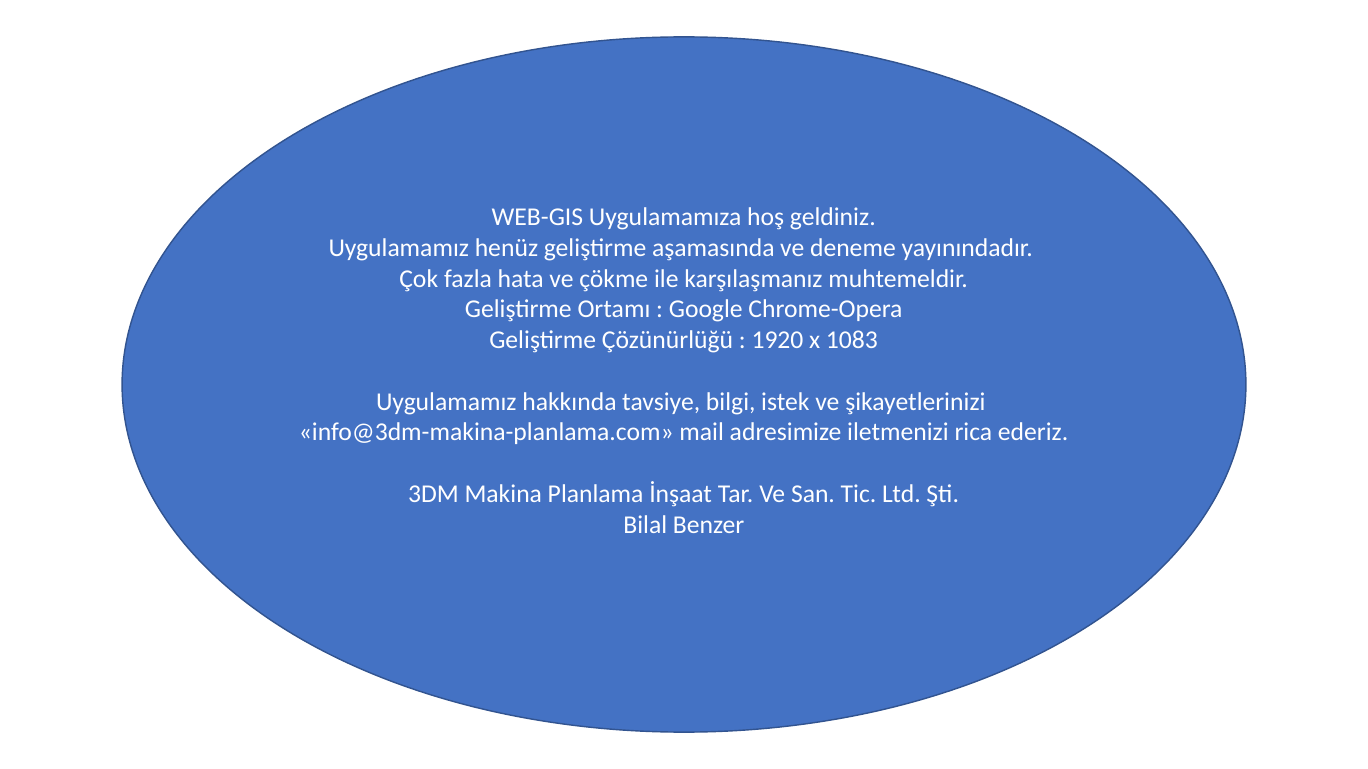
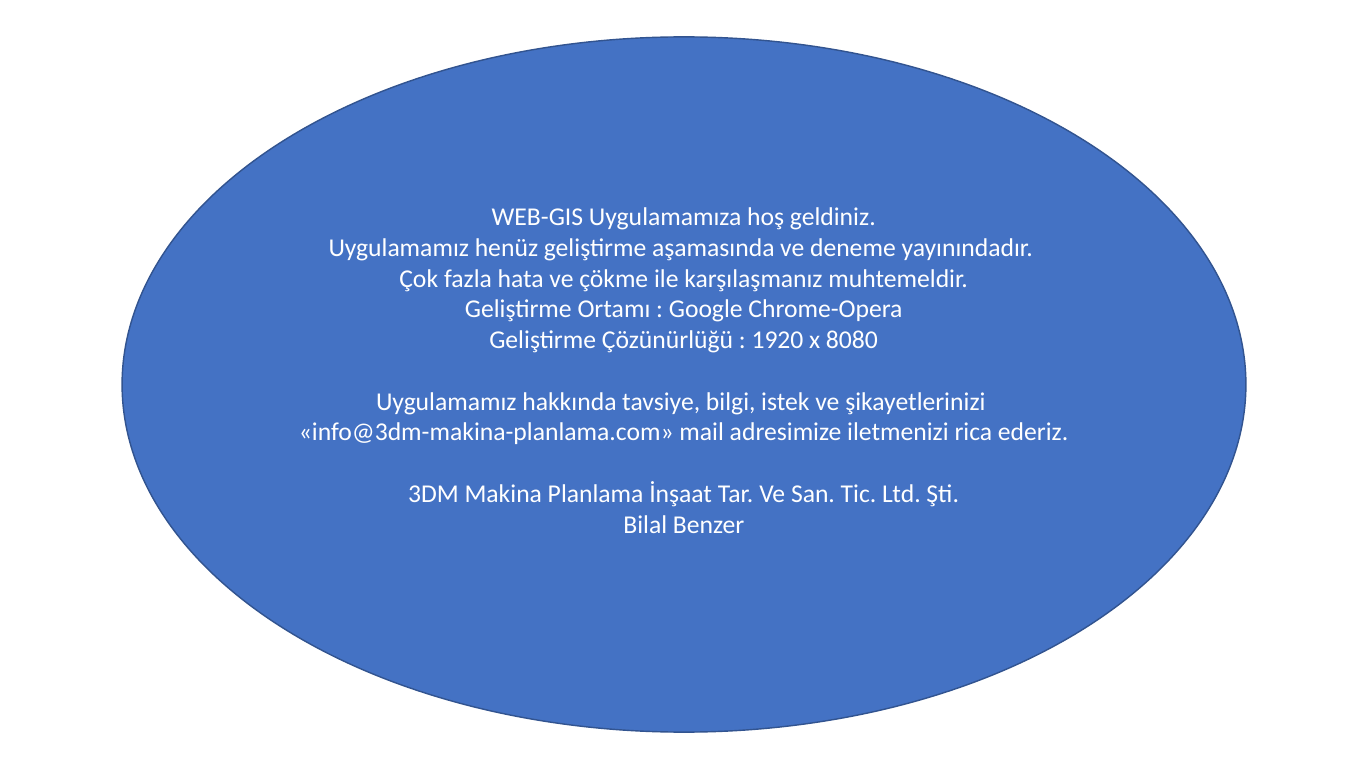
1083: 1083 -> 8080
